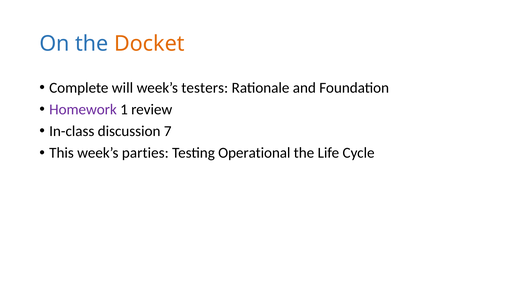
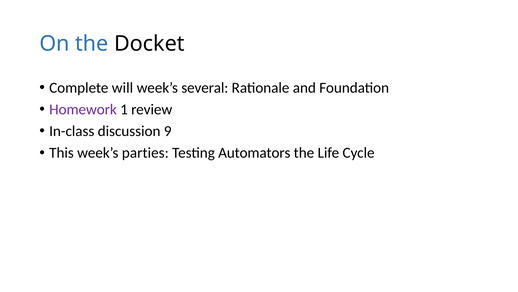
Docket colour: orange -> black
testers: testers -> several
7: 7 -> 9
Operational: Operational -> Automators
